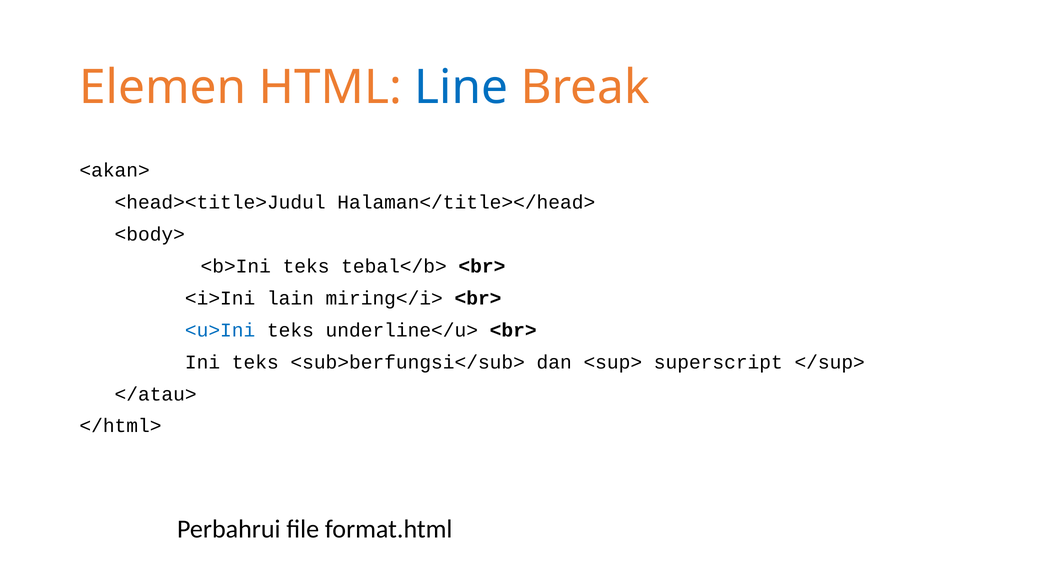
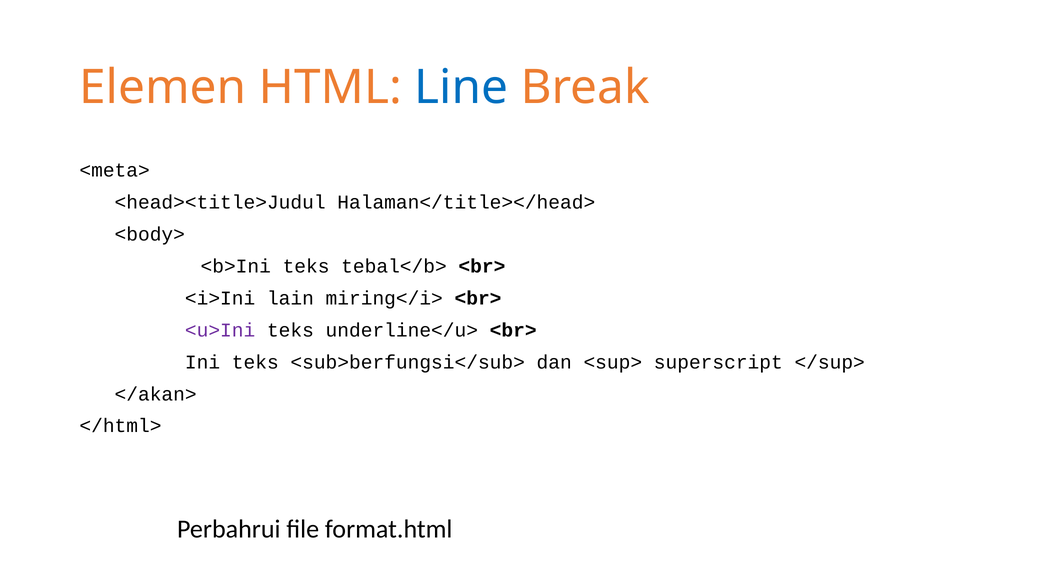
<akan>: <akan> -> <meta>
<u>Ini colour: blue -> purple
</atau>: </atau> -> </akan>
